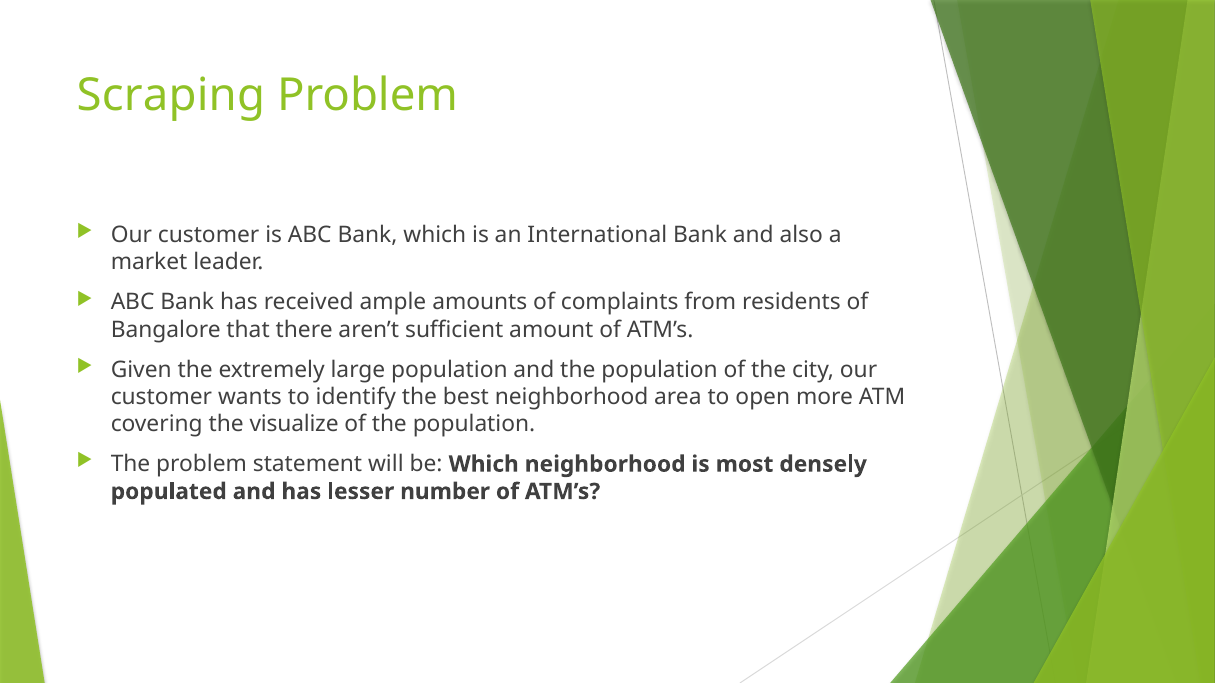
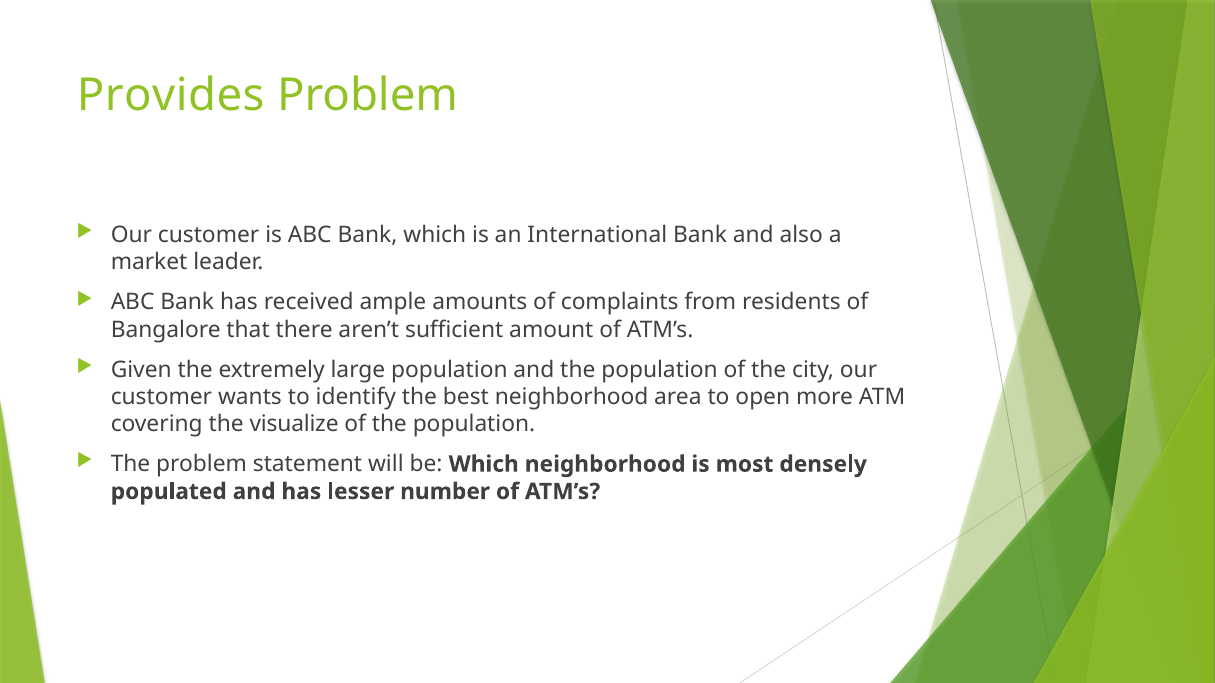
Scraping: Scraping -> Provides
